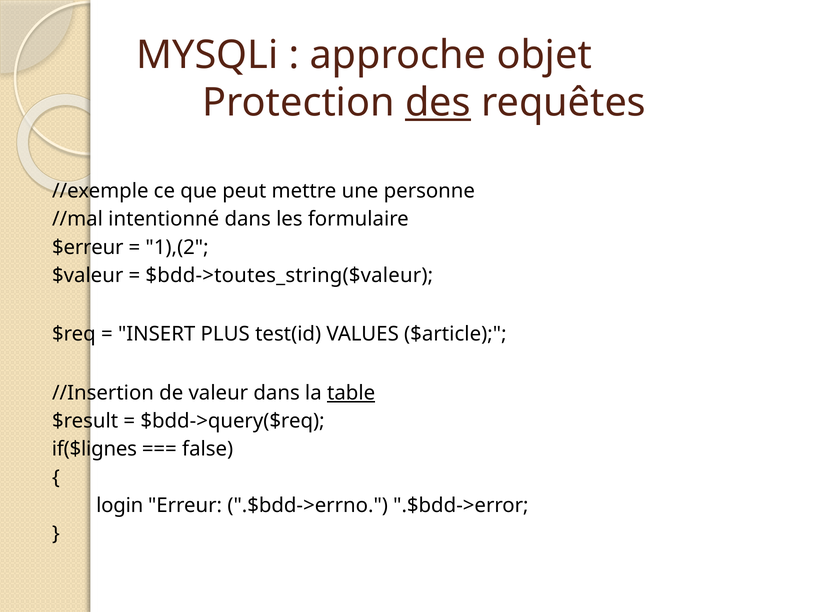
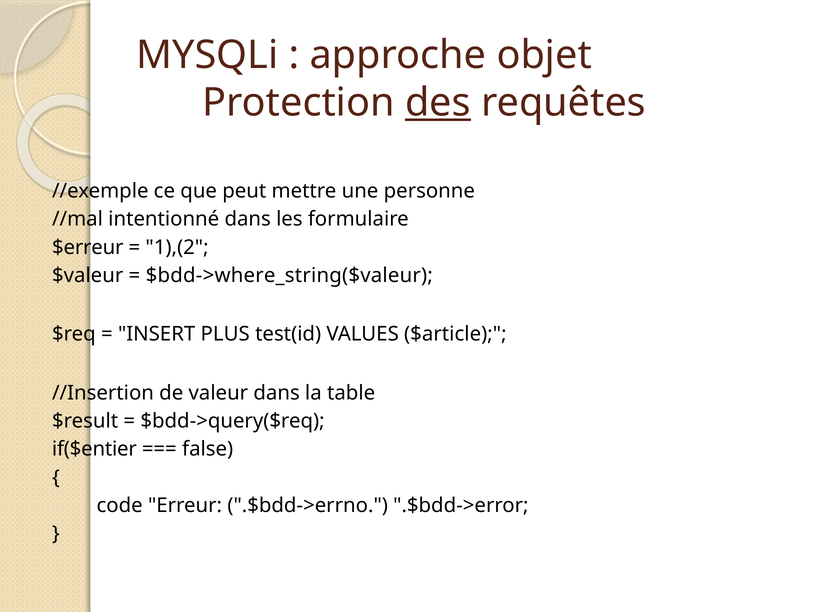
$bdd->toutes_string($valeur: $bdd->toutes_string($valeur -> $bdd->where_string($valeur
table underline: present -> none
if($lignes: if($lignes -> if($entier
login: login -> code
